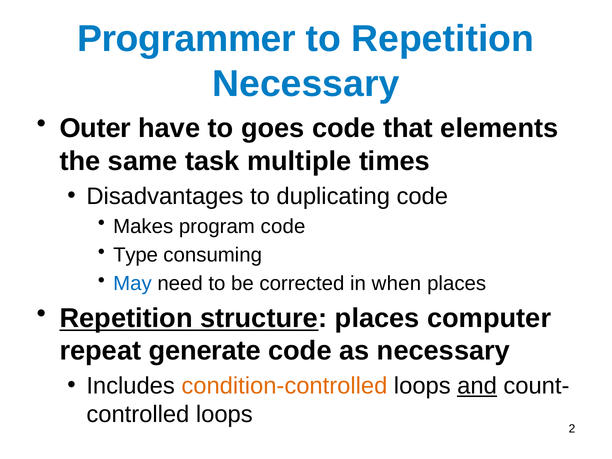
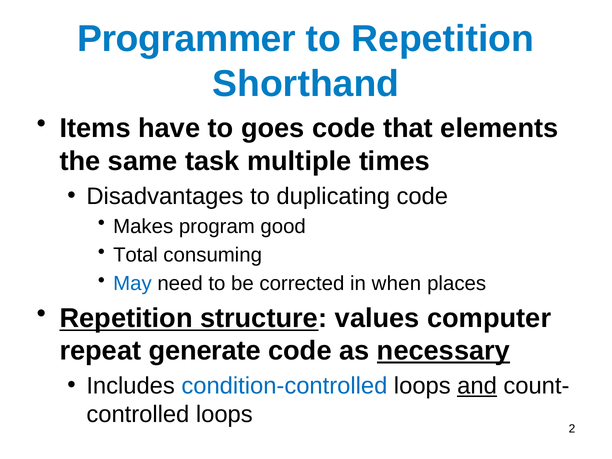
Necessary at (306, 84): Necessary -> Shorthand
Outer: Outer -> Items
program code: code -> good
Type: Type -> Total
structure places: places -> values
necessary at (444, 351) underline: none -> present
condition-controlled colour: orange -> blue
